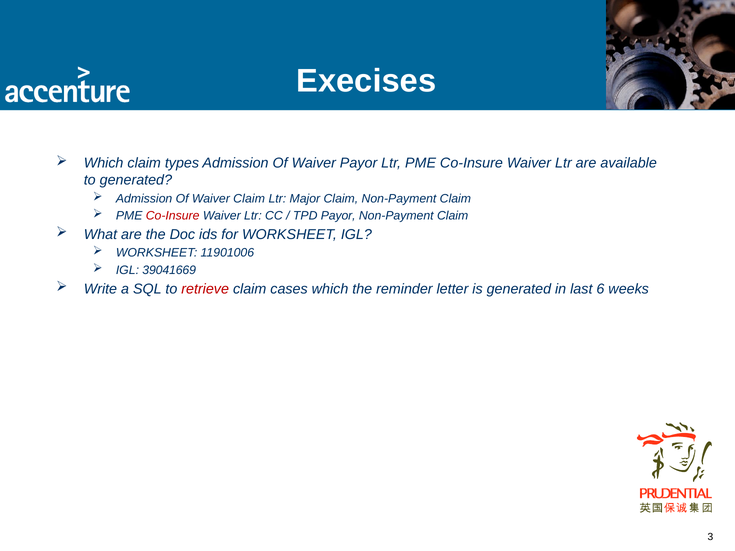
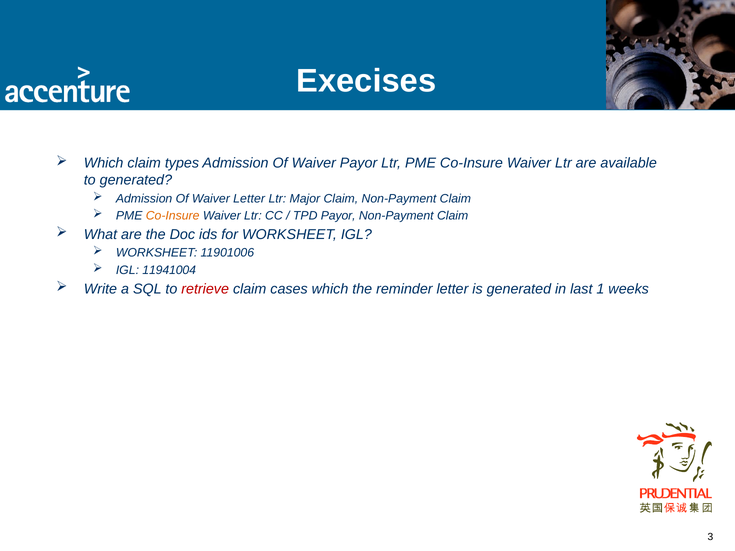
Waiver Claim: Claim -> Letter
Co-Insure at (173, 216) colour: red -> orange
39041669: 39041669 -> 11941004
6: 6 -> 1
